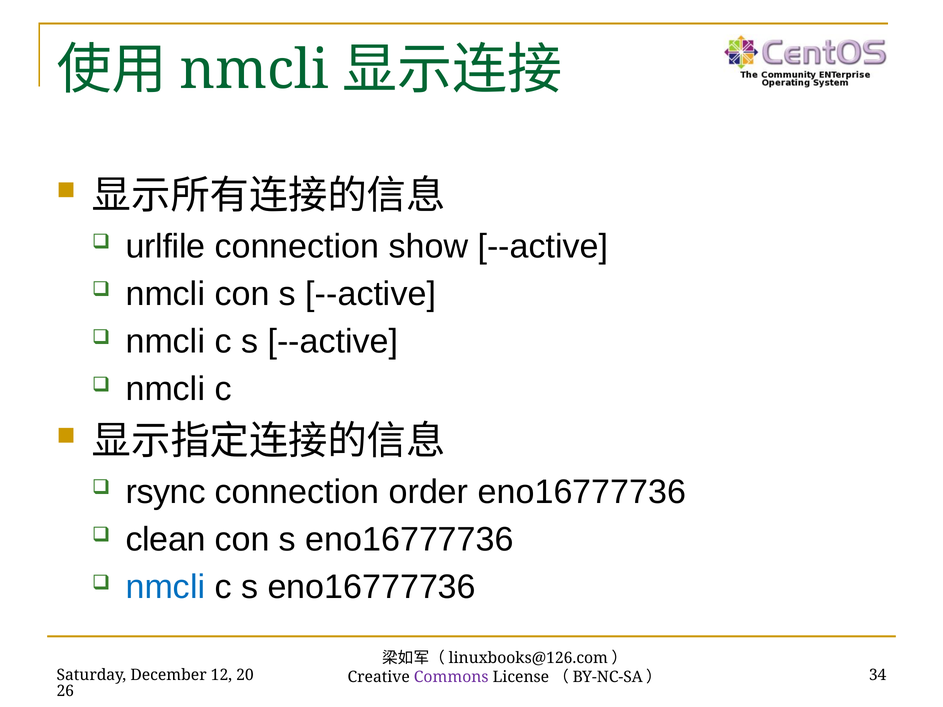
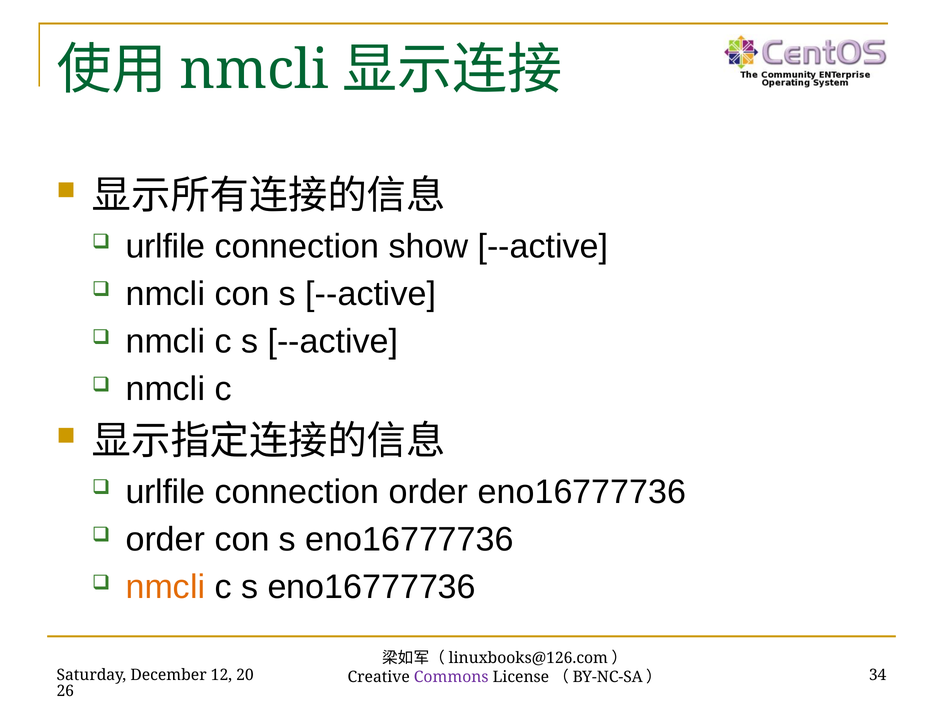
rsync at (166, 492): rsync -> urlfile
clean at (166, 540): clean -> order
nmcli at (165, 587) colour: blue -> orange
